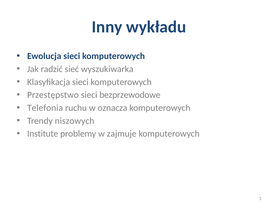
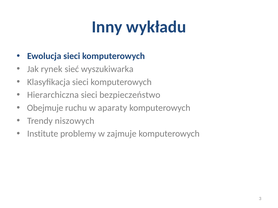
radzić: radzić -> rynek
Przestępstwo: Przestępstwo -> Hierarchiczna
bezprzewodowe: bezprzewodowe -> bezpieczeństwo
Telefonia: Telefonia -> Obejmuje
oznacza: oznacza -> aparaty
